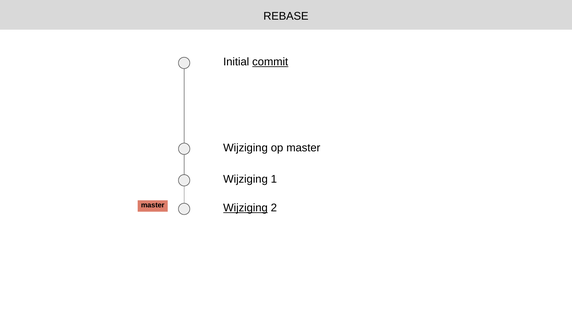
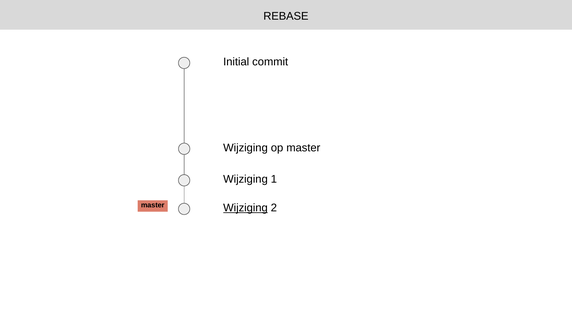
commit underline: present -> none
